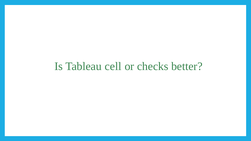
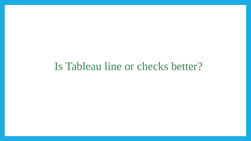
cell: cell -> line
